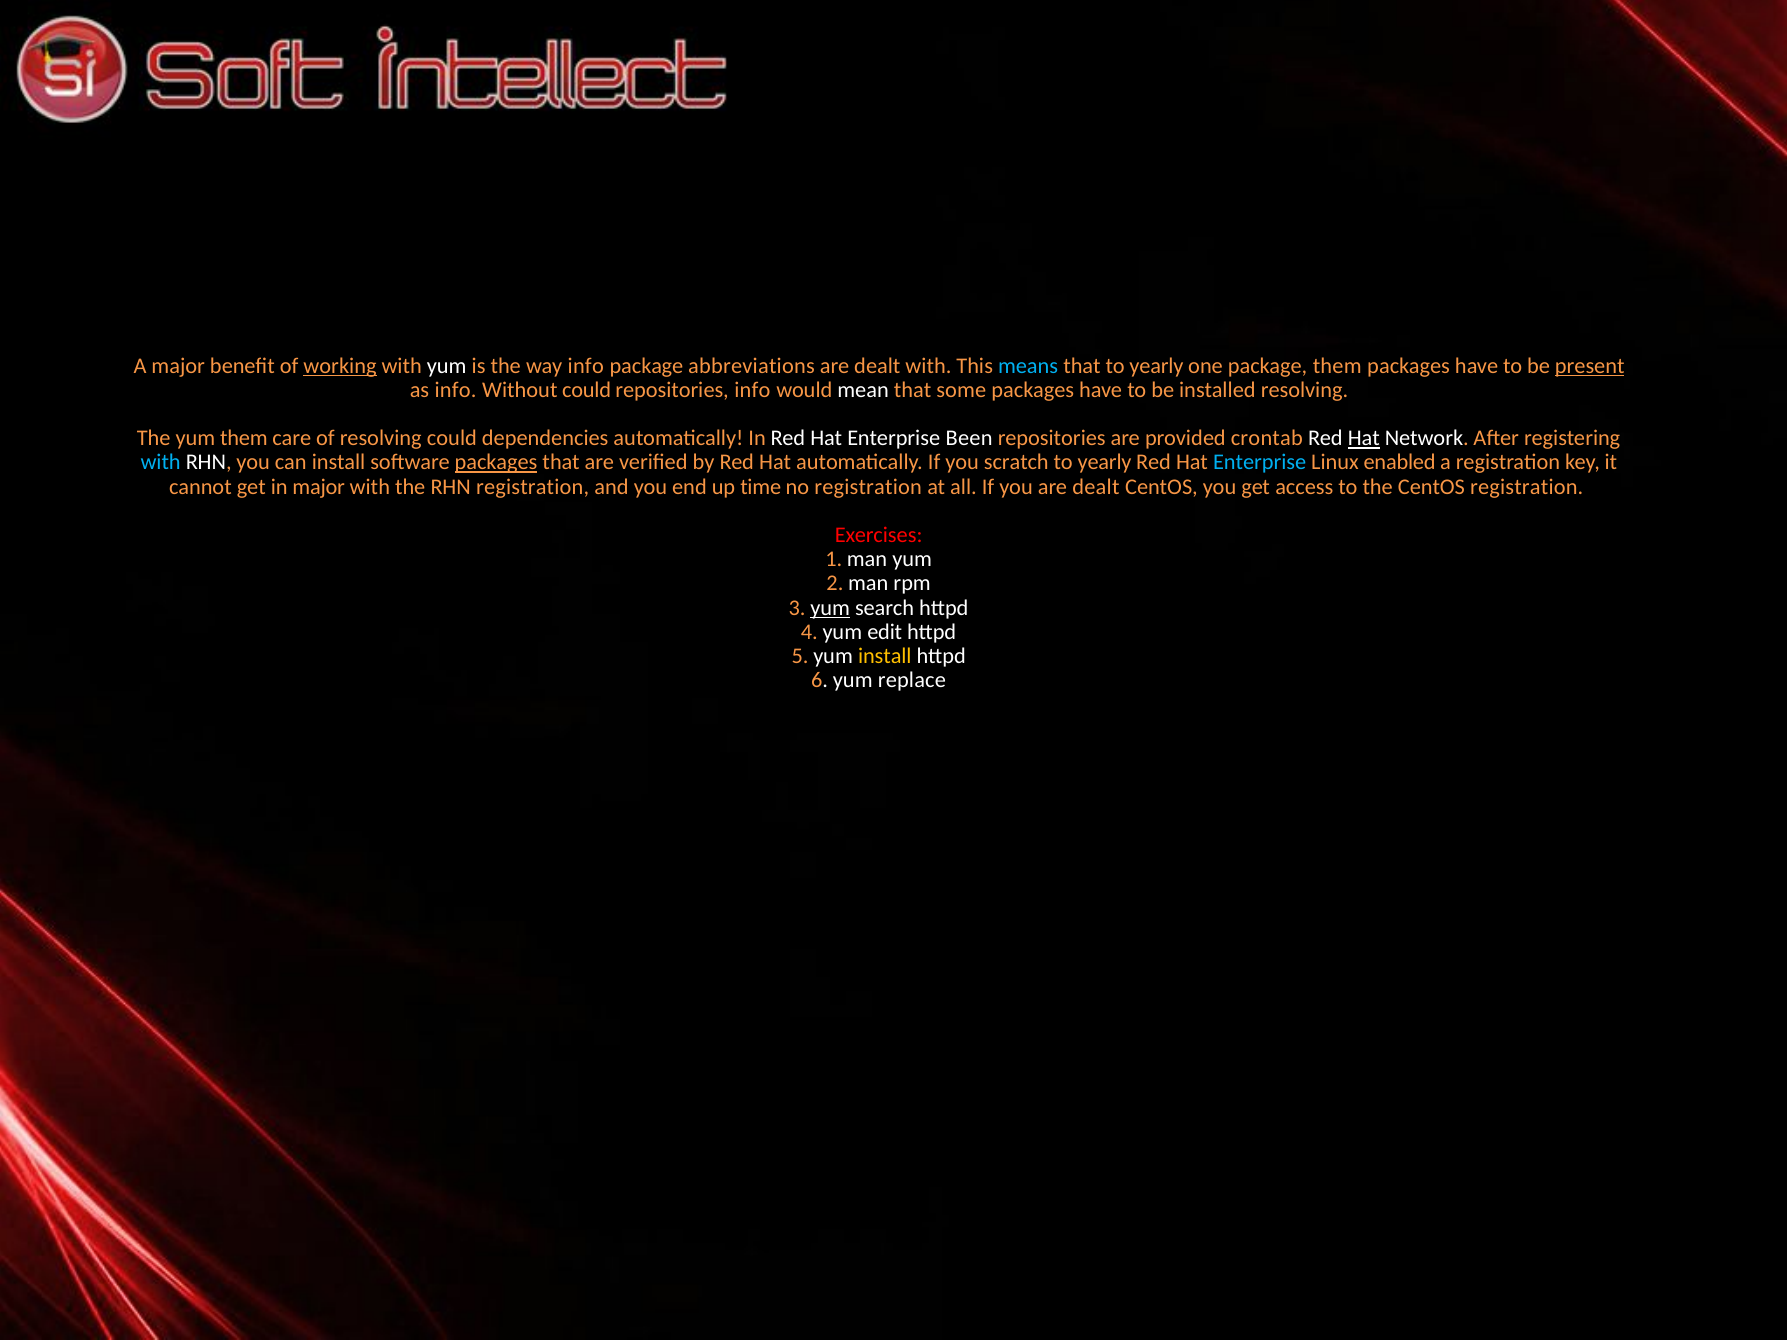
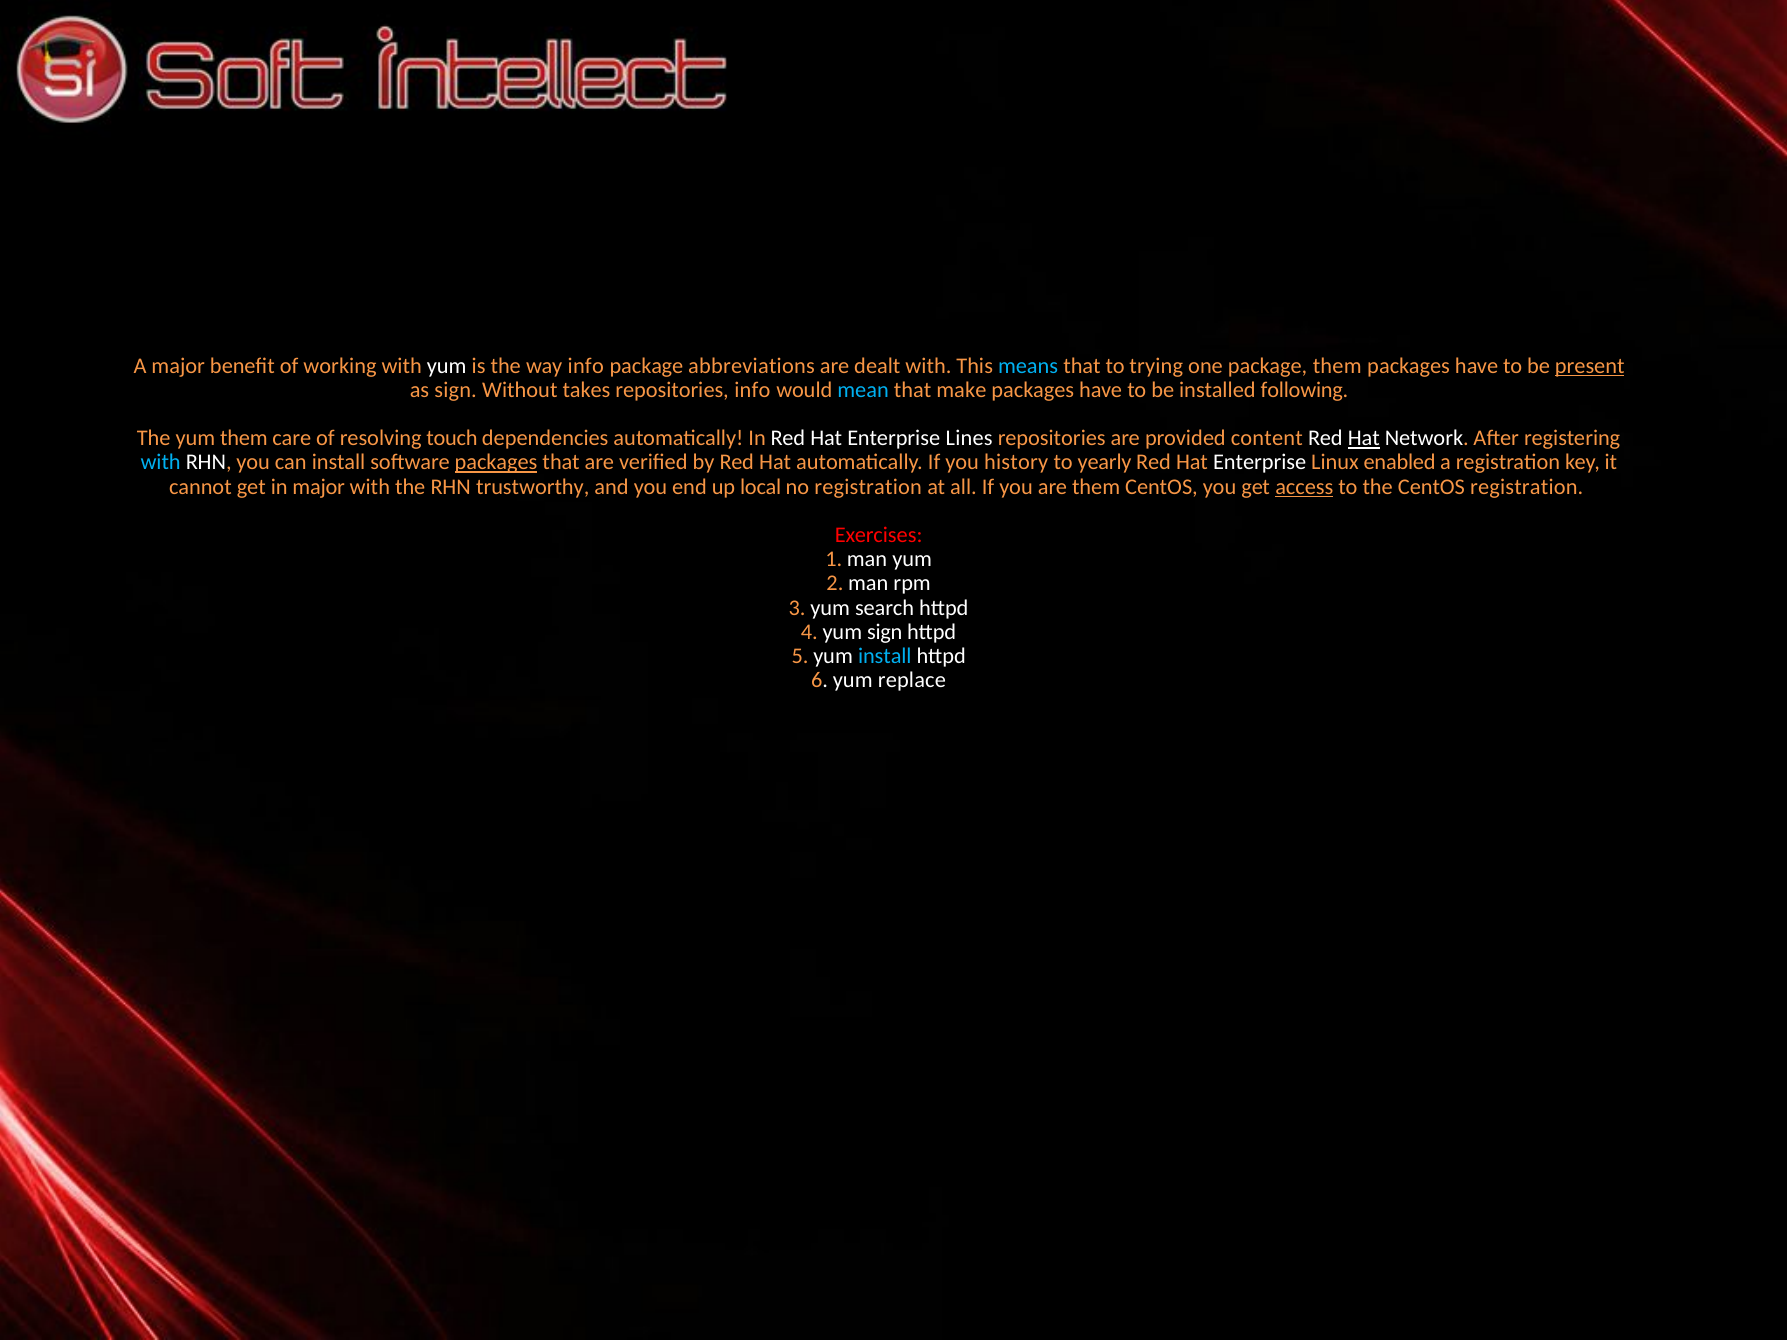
working underline: present -> none
that to yearly: yearly -> trying
as info: info -> sign
Without could: could -> takes
mean colour: white -> light blue
some: some -> make
installed resolving: resolving -> following
resolving could: could -> touch
Been: Been -> Lines
crontab: crontab -> content
scratch: scratch -> history
Enterprise at (1260, 463) colour: light blue -> white
RHN registration: registration -> trustworthy
time: time -> local
you are dealt: dealt -> them
access underline: none -> present
yum at (830, 608) underline: present -> none
yum edit: edit -> sign
install at (885, 656) colour: yellow -> light blue
